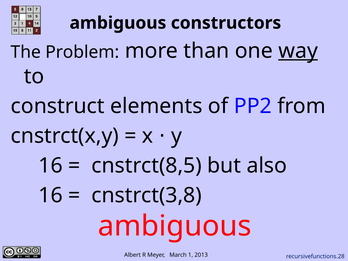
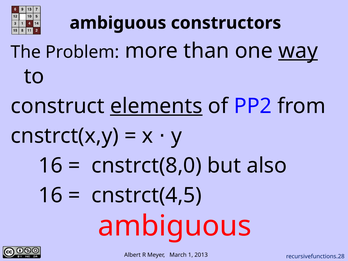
elements underline: none -> present
cnstrct(8,5: cnstrct(8,5 -> cnstrct(8,0
cnstrct(3,8: cnstrct(3,8 -> cnstrct(4,5
